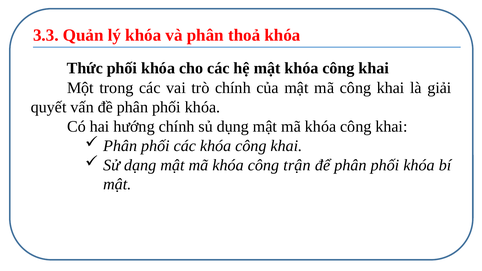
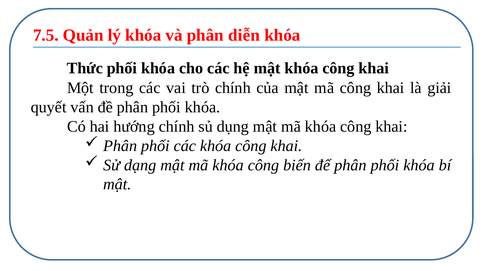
3.3: 3.3 -> 7.5
thoả: thoả -> diễn
trận: trận -> biến
